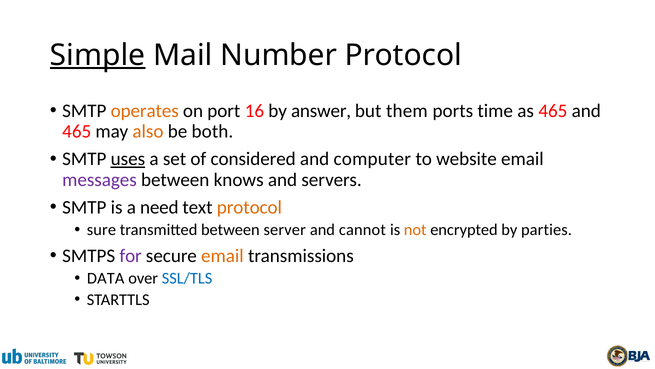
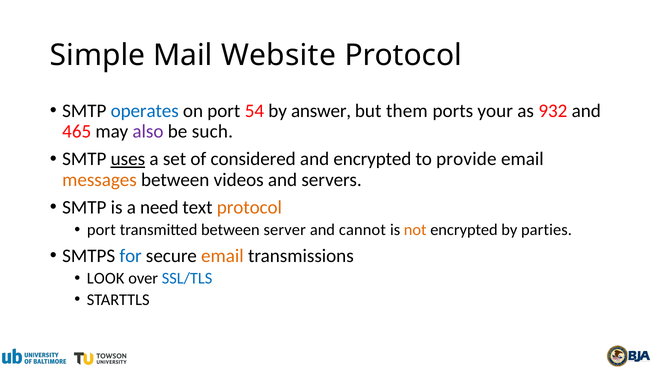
Simple underline: present -> none
Number: Number -> Website
operates colour: orange -> blue
16: 16 -> 54
time: time -> your
as 465: 465 -> 932
also colour: orange -> purple
both: both -> such
and computer: computer -> encrypted
website: website -> provide
messages colour: purple -> orange
knows: knows -> videos
sure at (101, 230): sure -> port
for colour: purple -> blue
DATA: DATA -> LOOK
